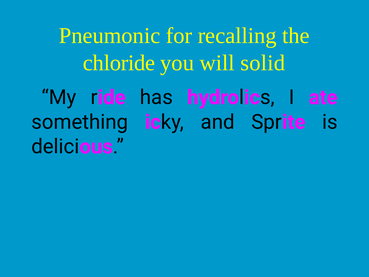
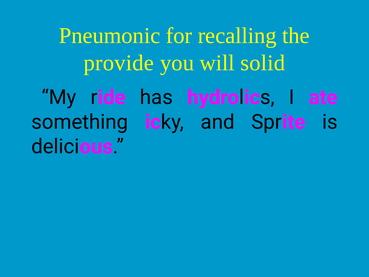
chloride: chloride -> provide
